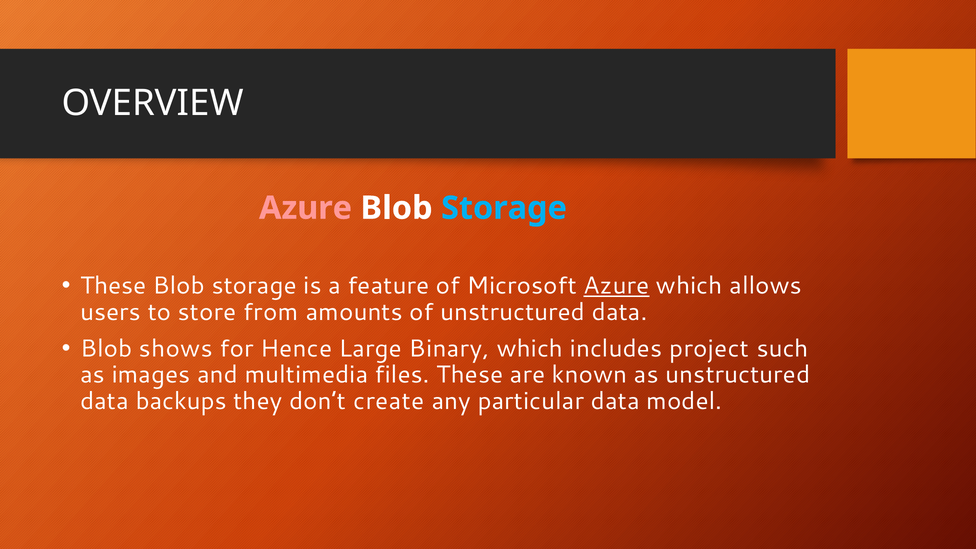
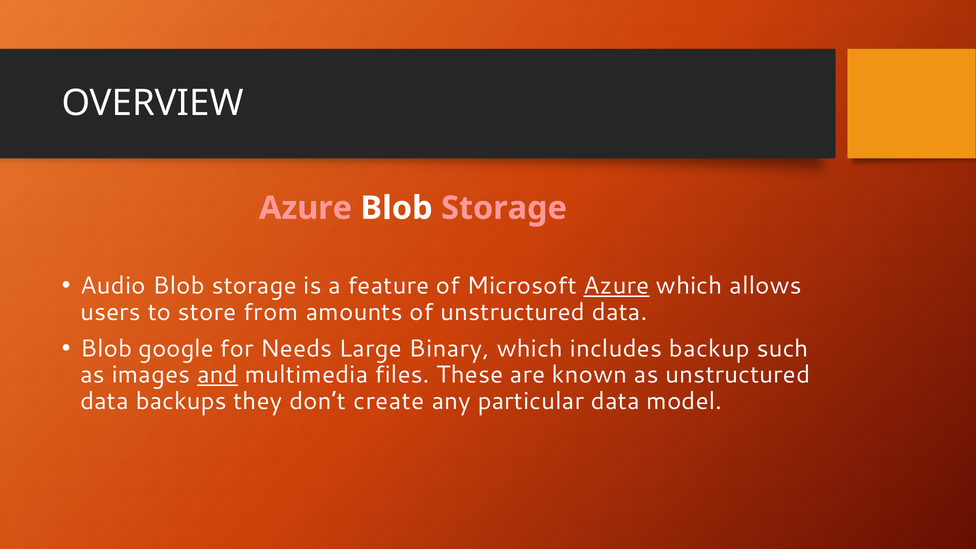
Storage at (504, 208) colour: light blue -> pink
These at (113, 286): These -> Audio
shows: shows -> google
Hence: Hence -> Needs
project: project -> backup
and underline: none -> present
